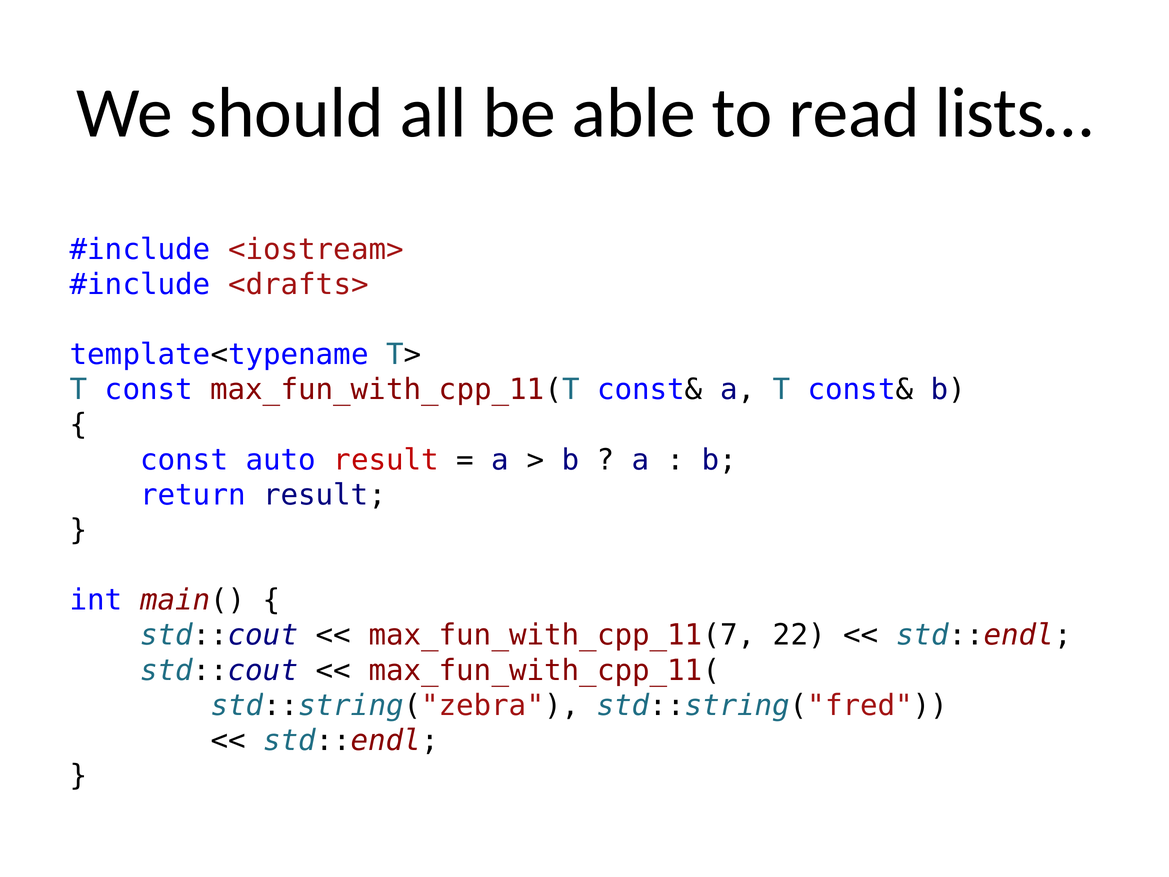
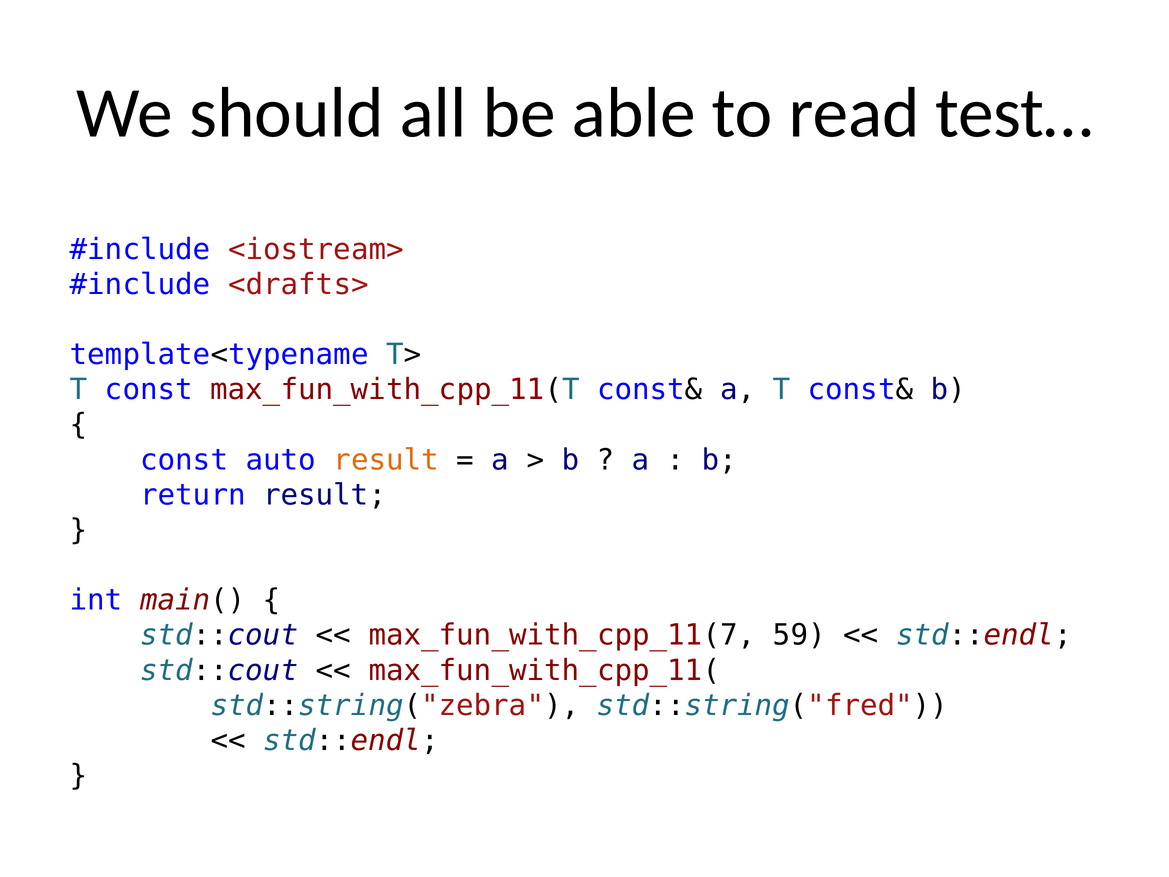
lists…: lists… -> test…
result at (386, 460) colour: red -> orange
22: 22 -> 59
